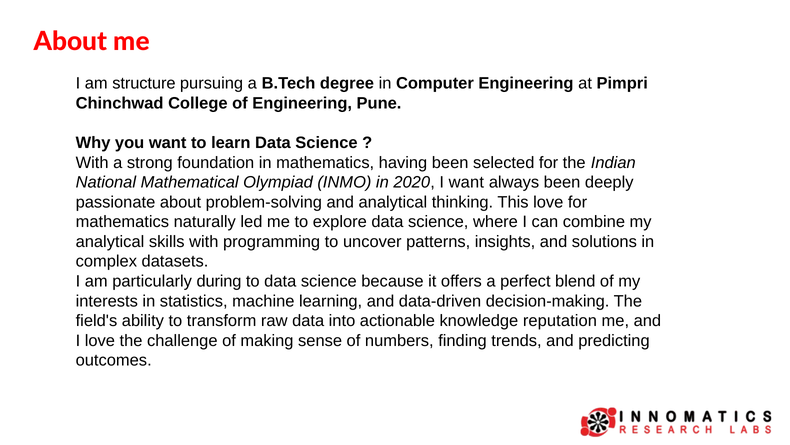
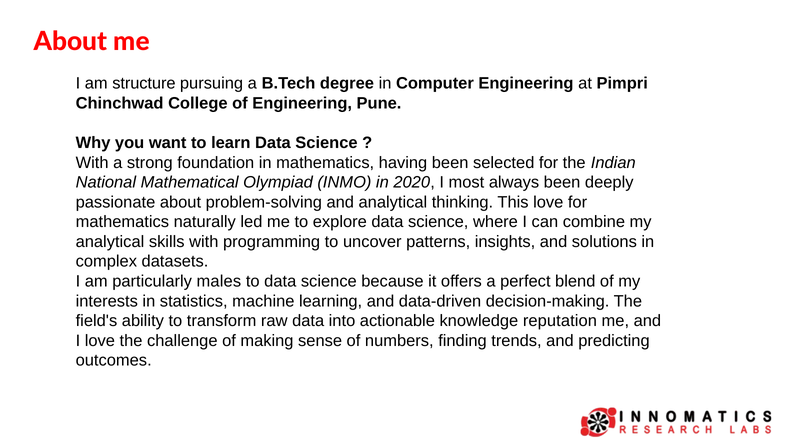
I want: want -> most
during: during -> males
